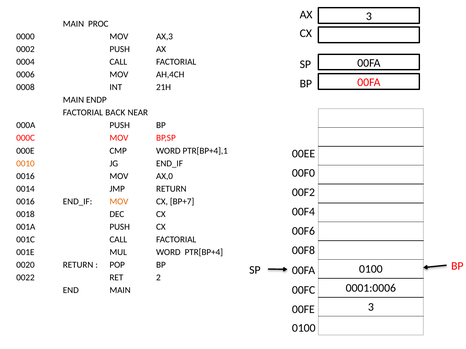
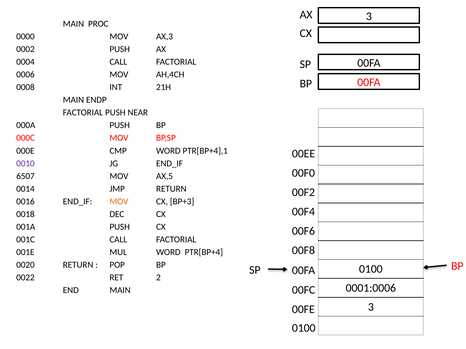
FACTORIAL BACK: BACK -> PUSH
0010 colour: orange -> purple
0016 at (25, 176): 0016 -> 6507
AX,0: AX,0 -> AX,5
BP+7: BP+7 -> BP+3
